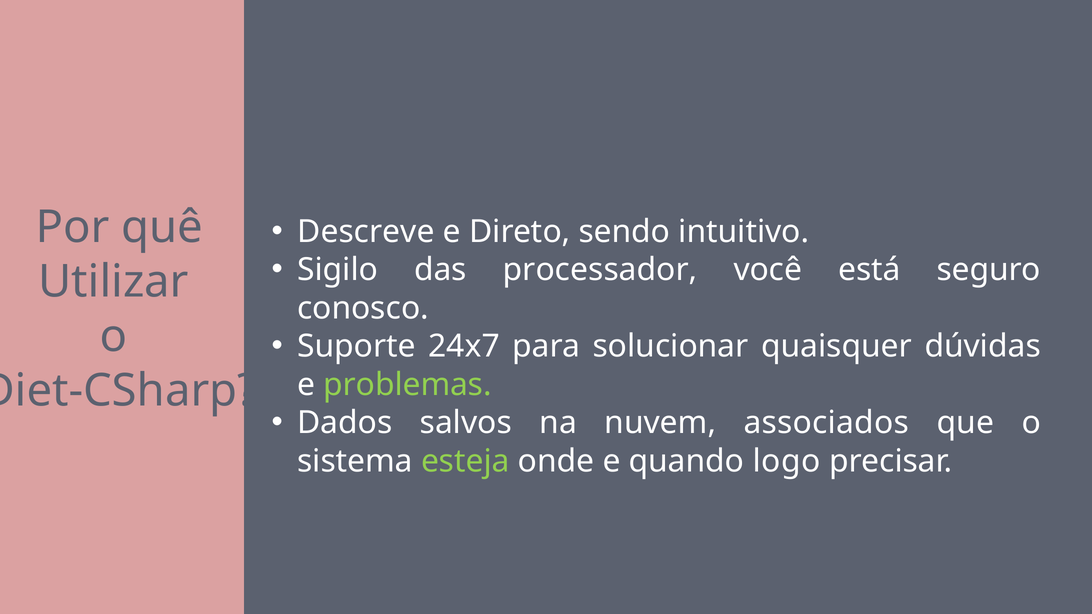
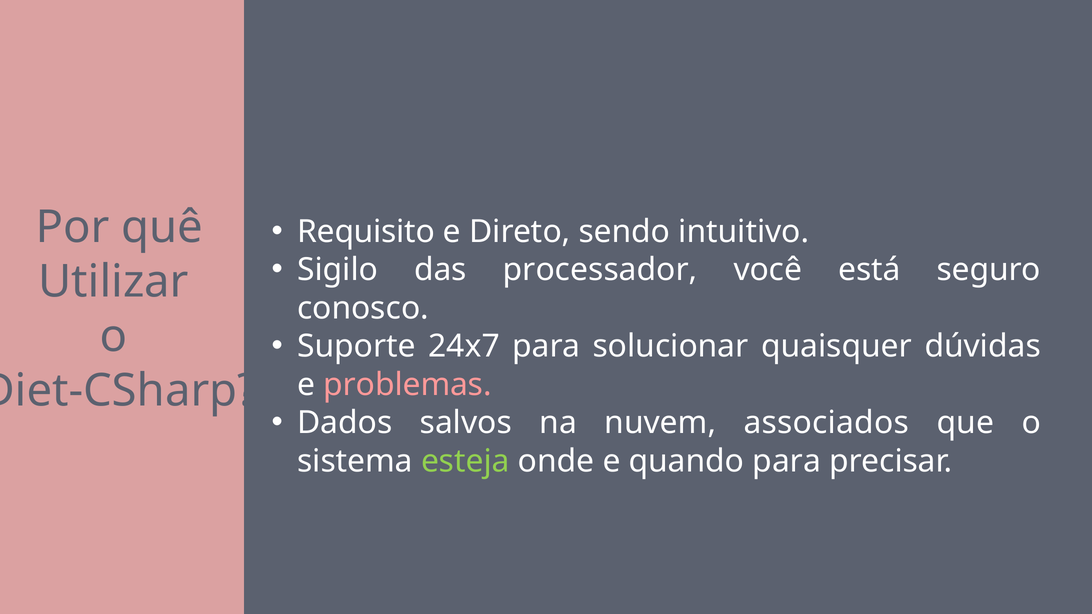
Descreve: Descreve -> Requisito
problemas colour: light green -> pink
quando logo: logo -> para
